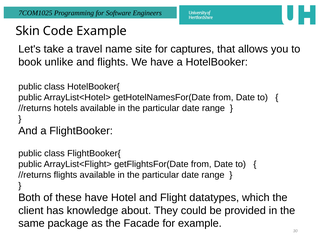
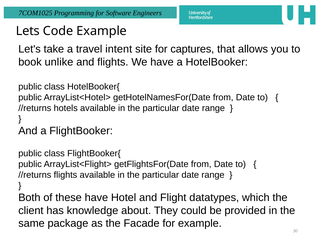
Skin: Skin -> Lets
name: name -> intent
